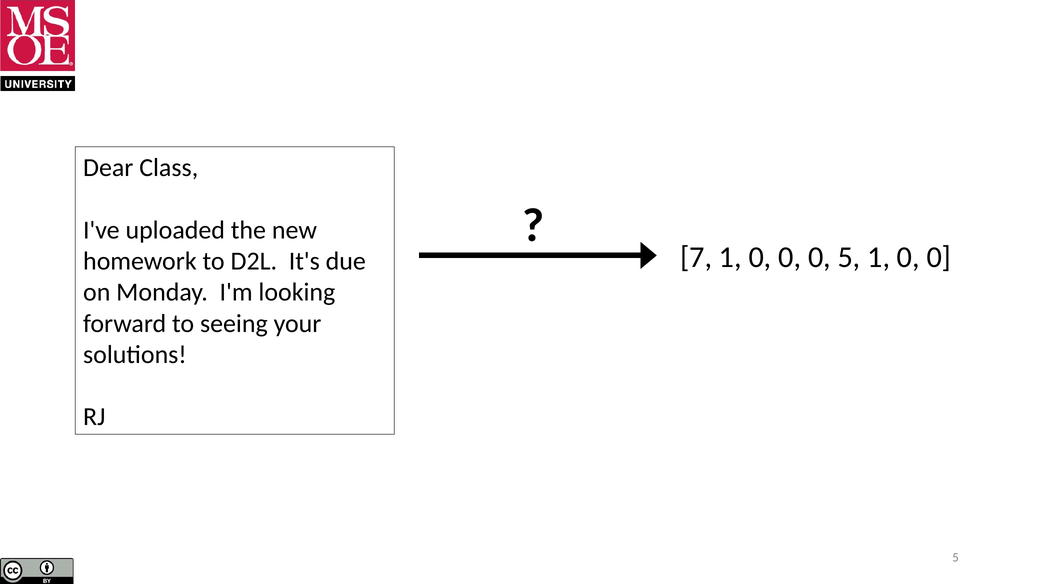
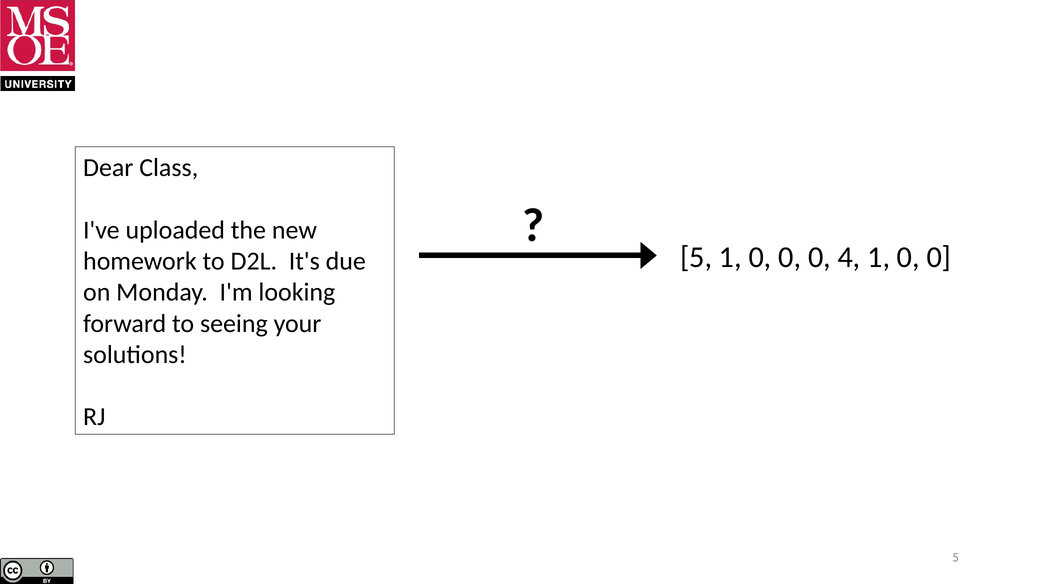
7 at (696, 257): 7 -> 5
0 5: 5 -> 4
